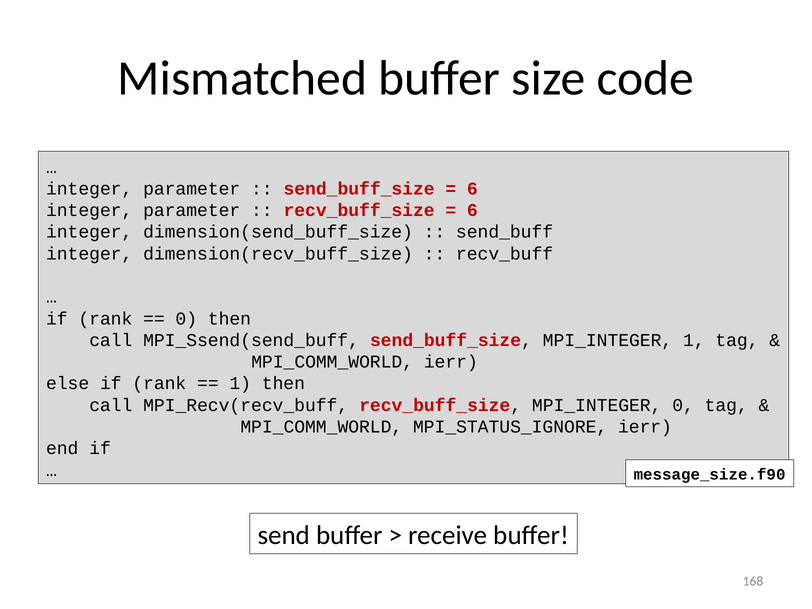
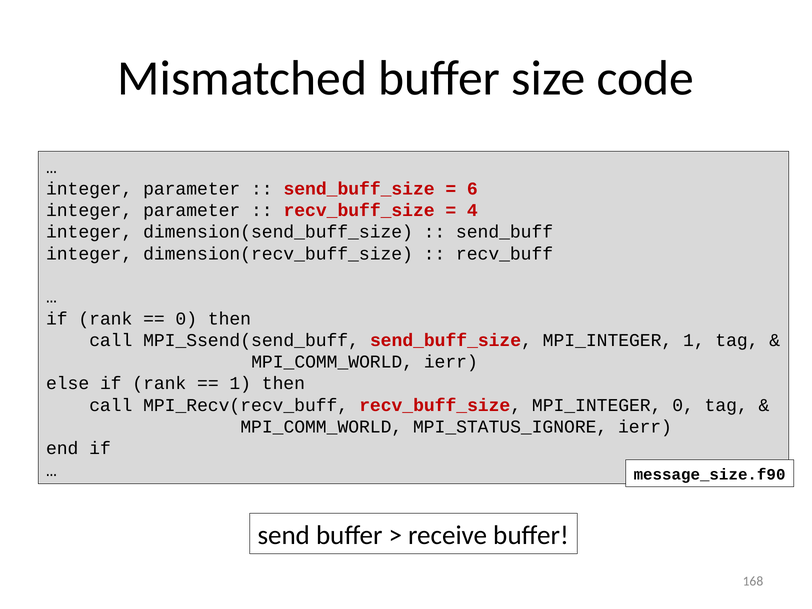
6 at (472, 210): 6 -> 4
